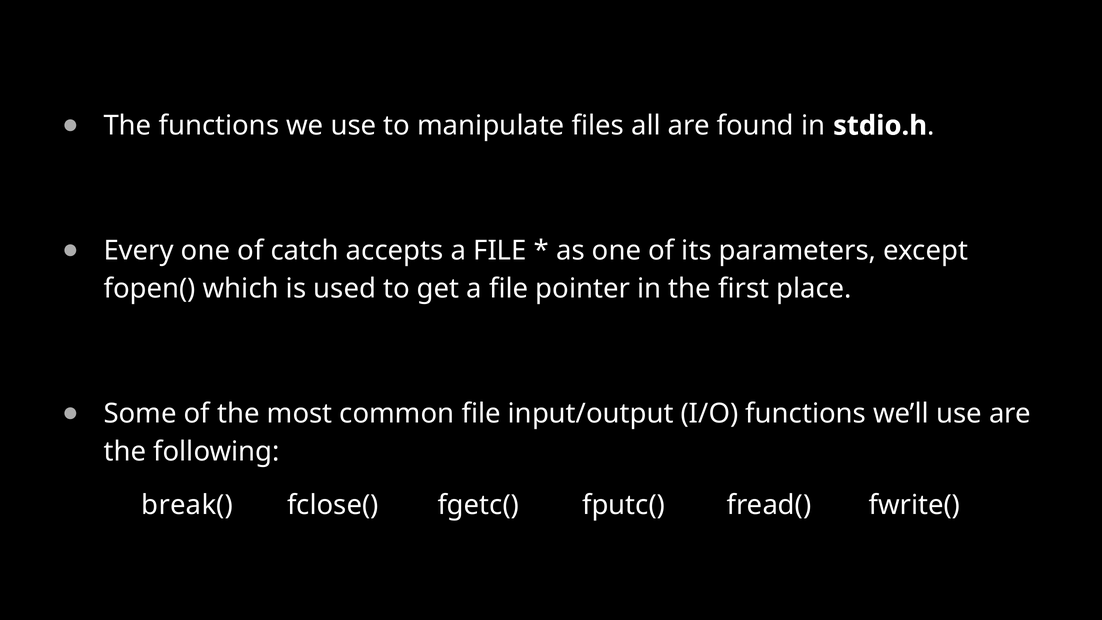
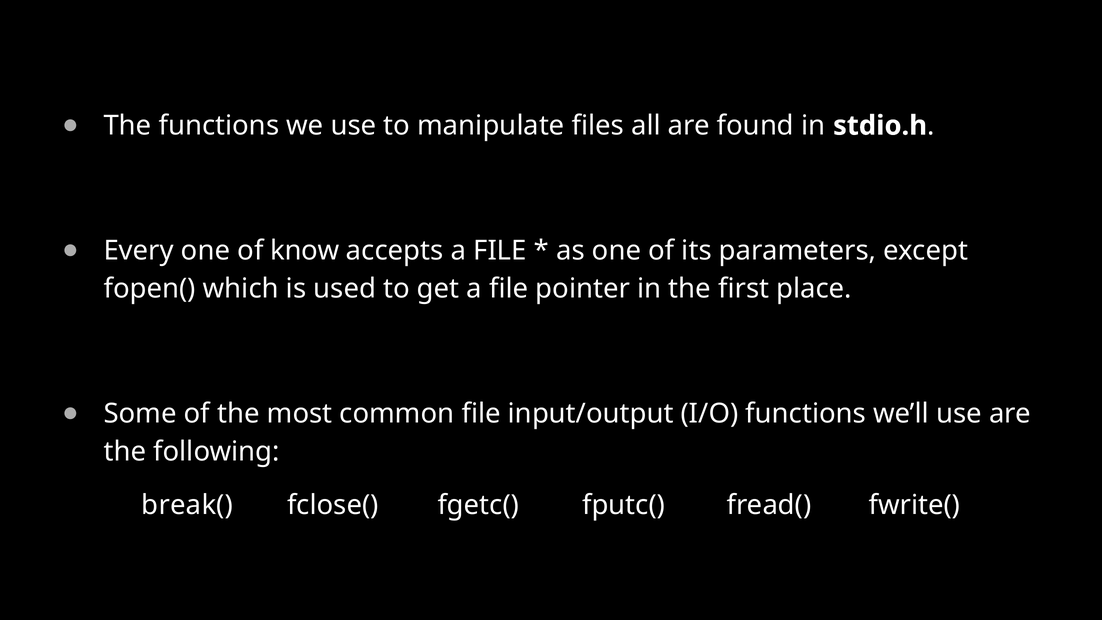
catch: catch -> know
